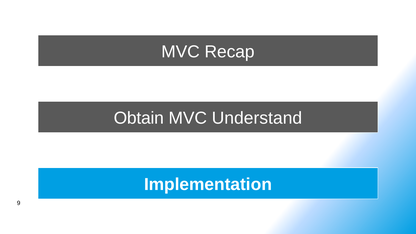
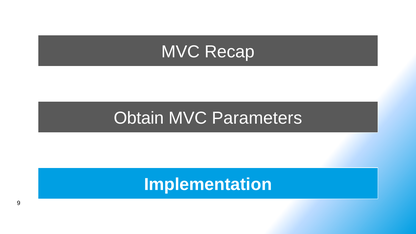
Understand: Understand -> Parameters
